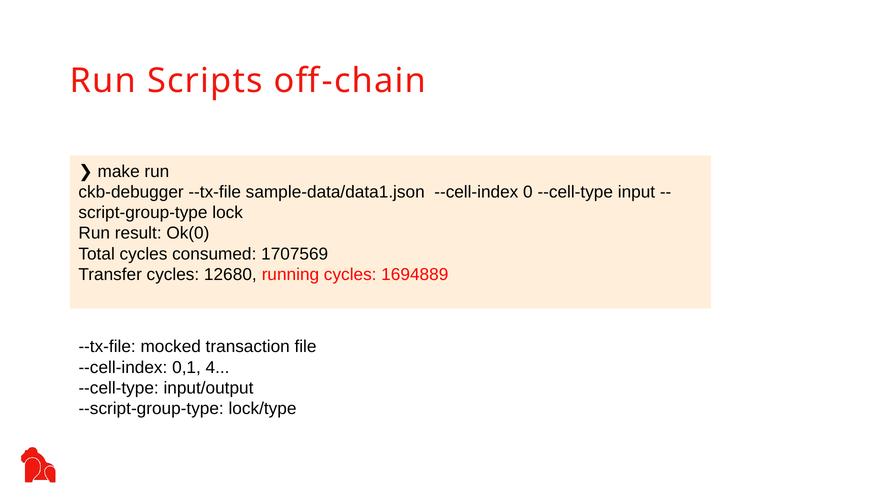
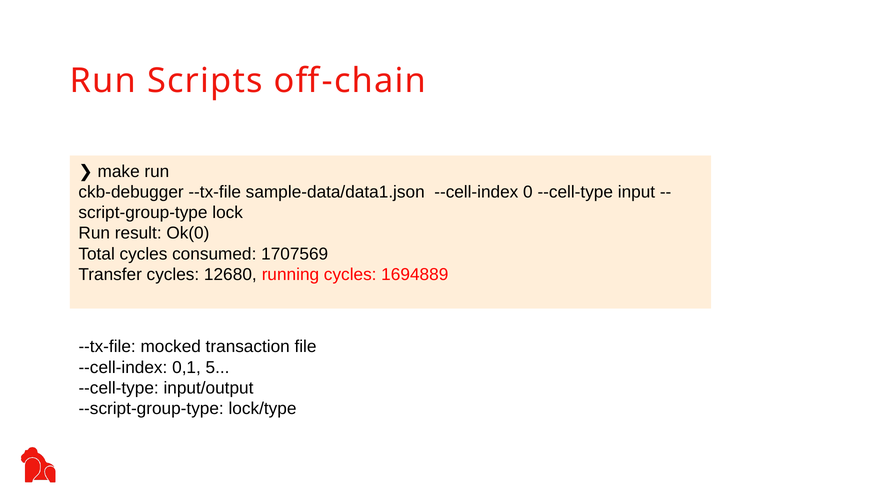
4: 4 -> 5
